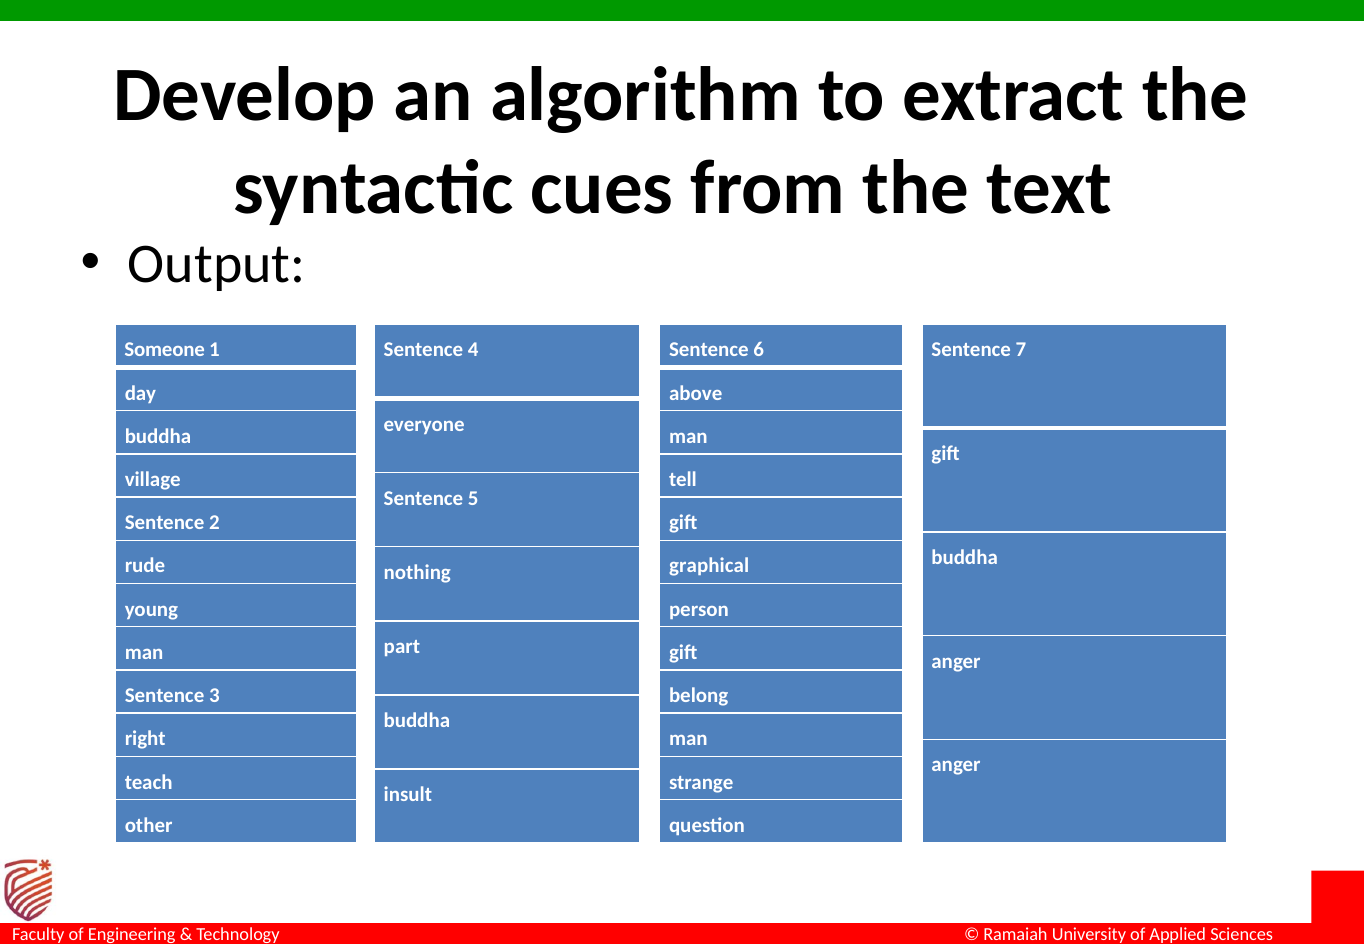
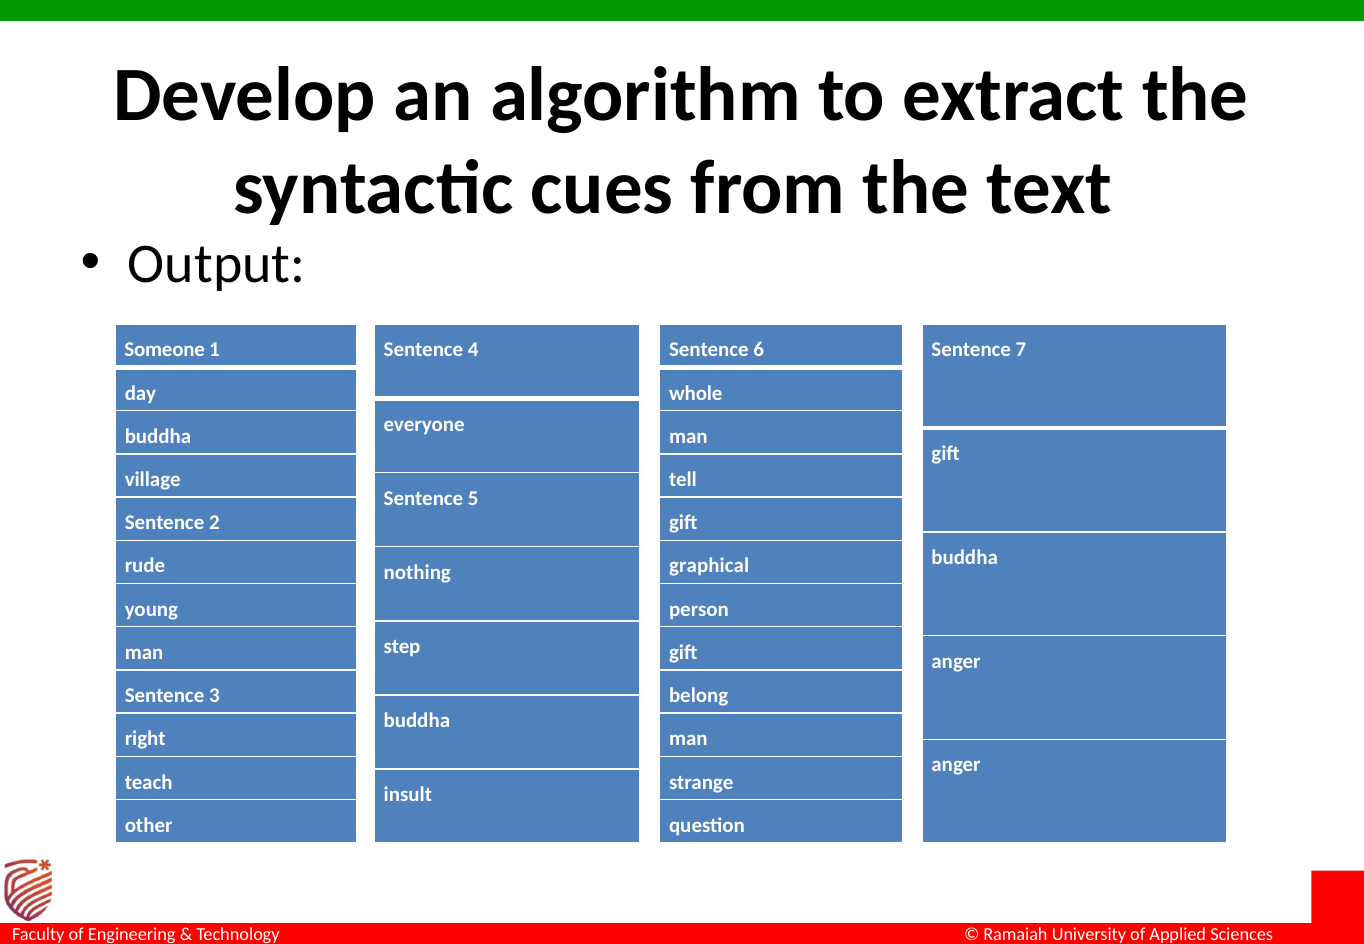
above: above -> whole
part: part -> step
